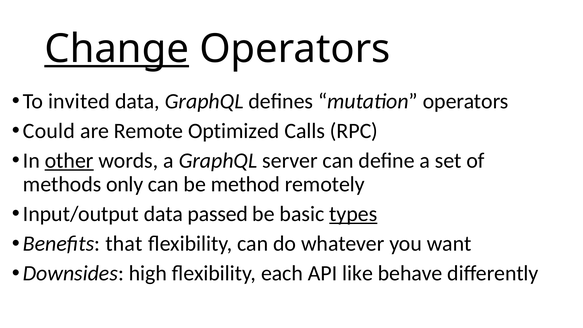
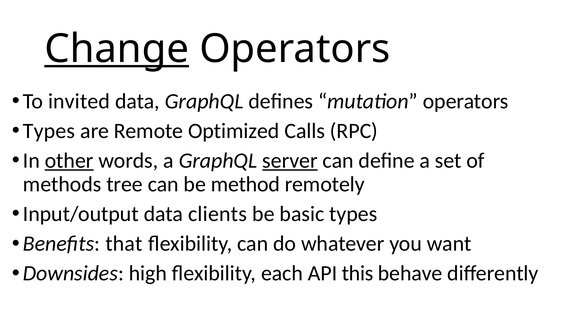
Could at (49, 131): Could -> Types
server underline: none -> present
only: only -> tree
passed: passed -> clients
types at (353, 214) underline: present -> none
like: like -> this
